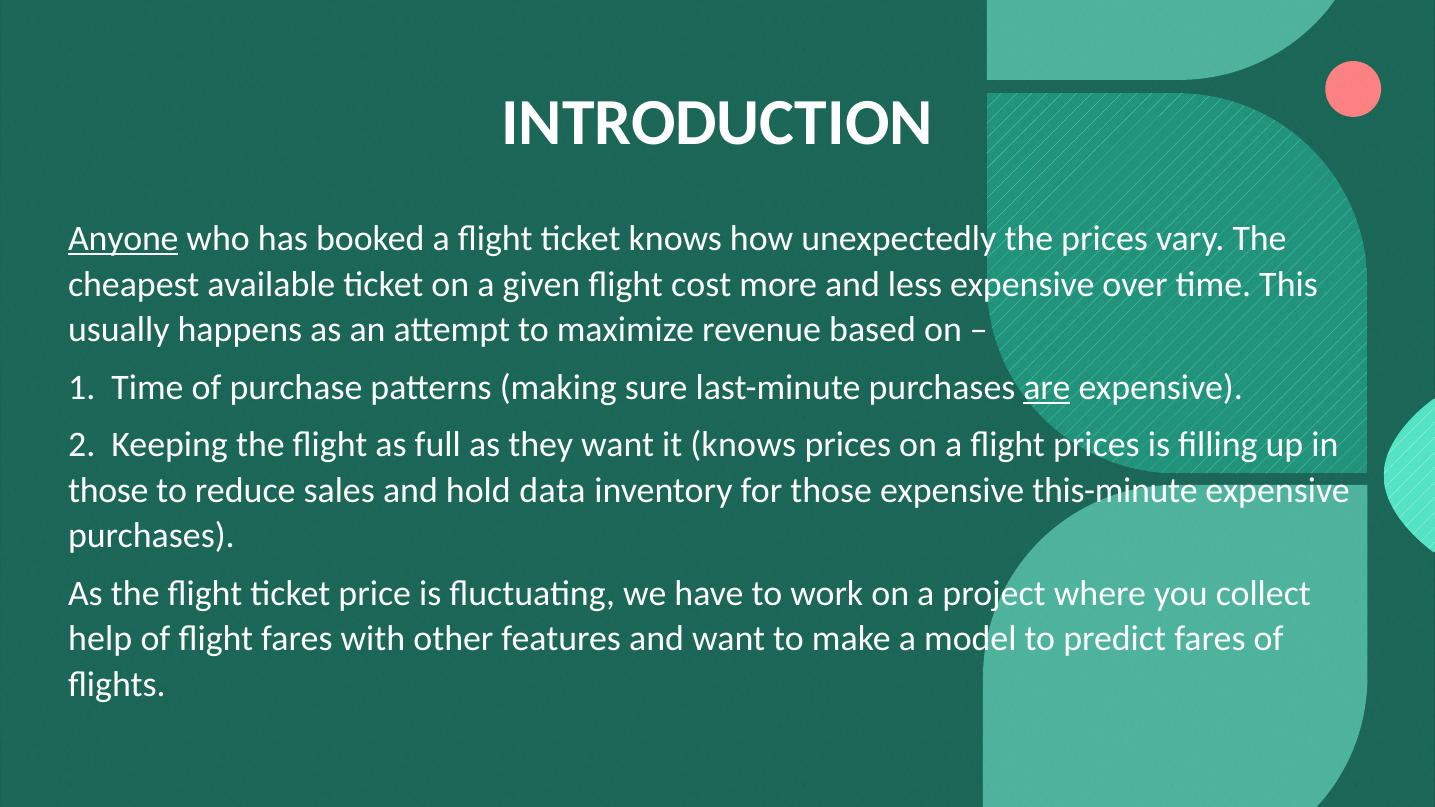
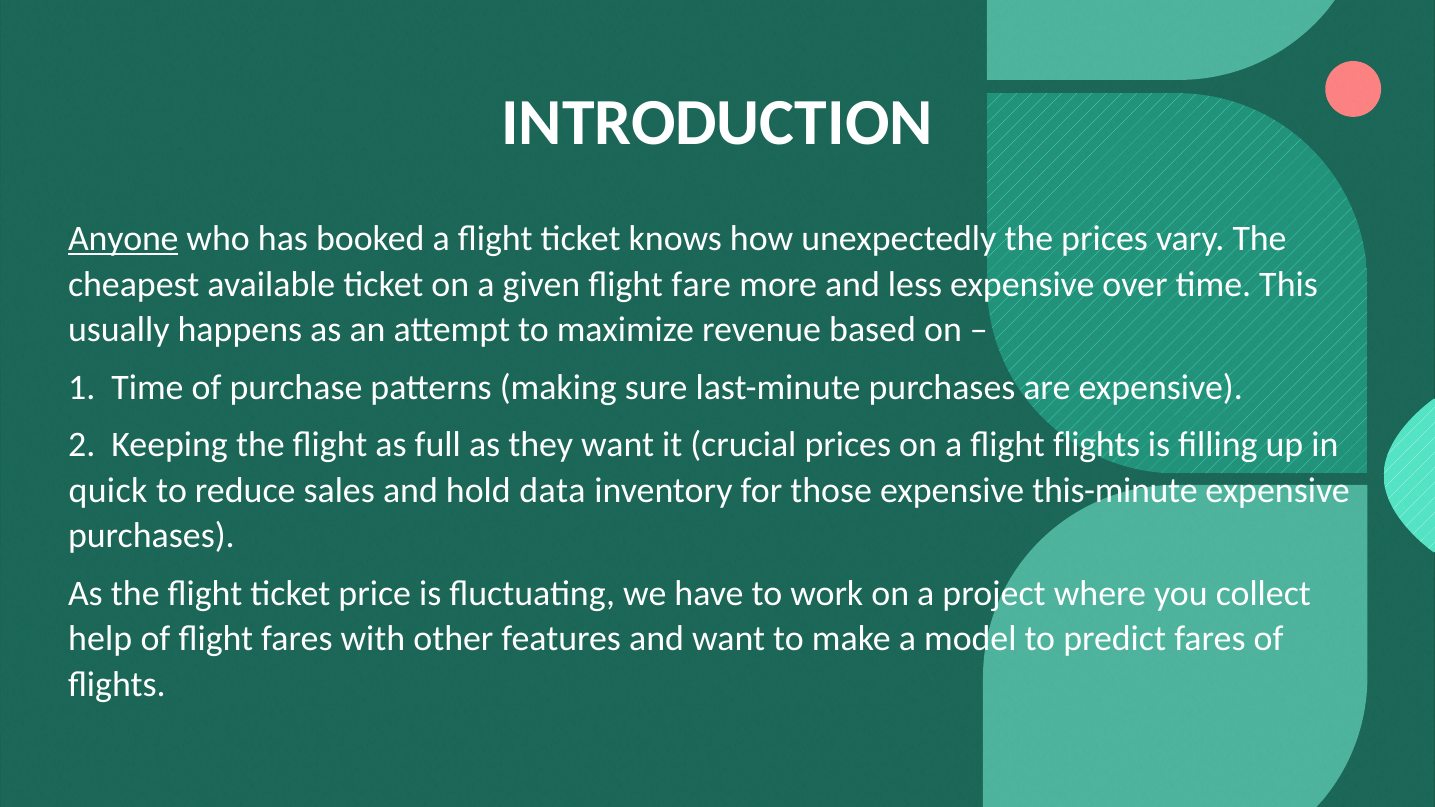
cost: cost -> fare
are underline: present -> none
it knows: knows -> crucial
flight prices: prices -> flights
those at (108, 491): those -> quick
